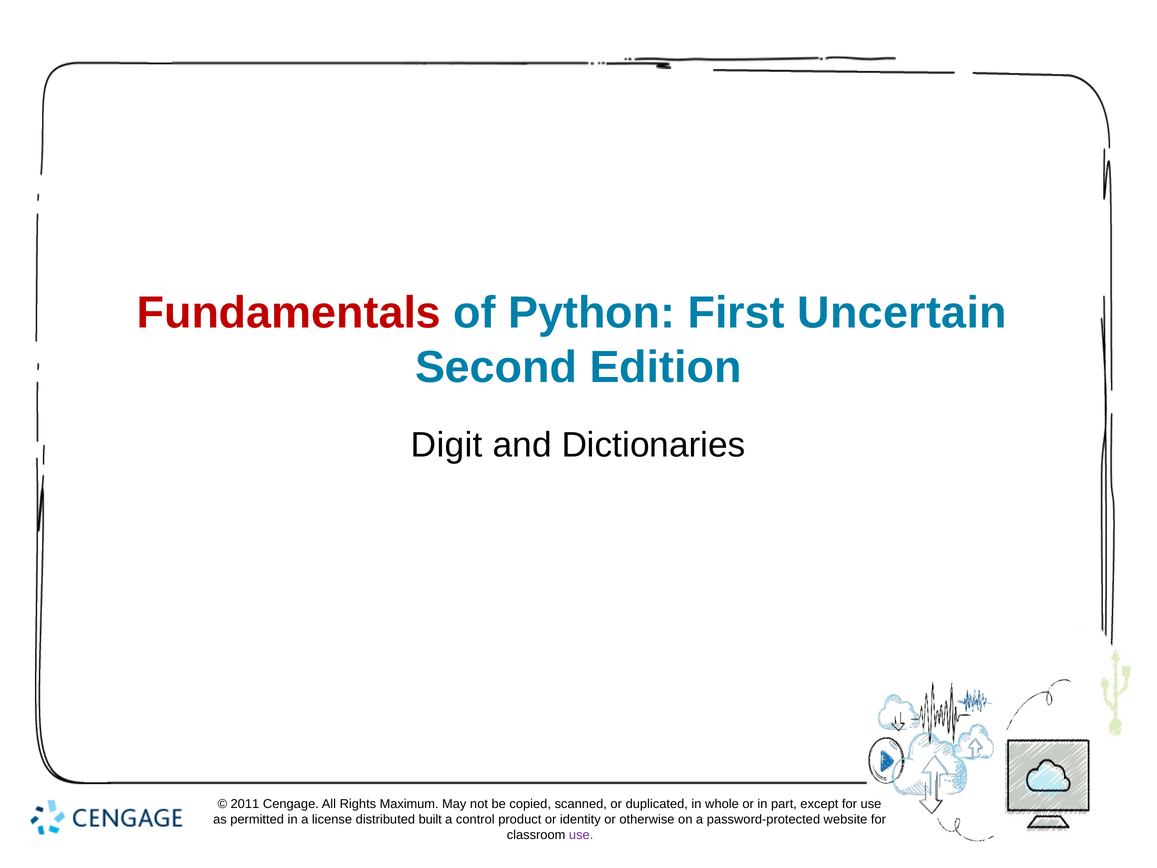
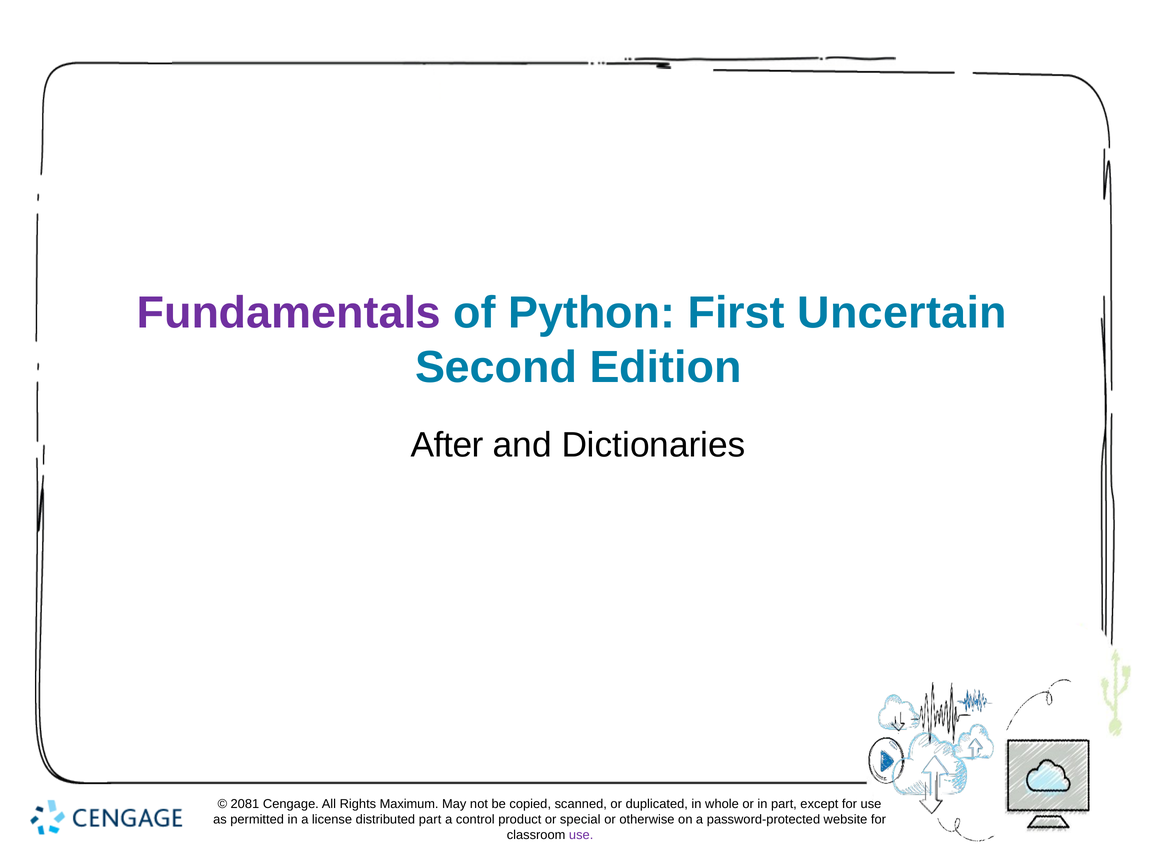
Fundamentals colour: red -> purple
Digit: Digit -> After
2011: 2011 -> 2081
distributed built: built -> part
identity: identity -> special
